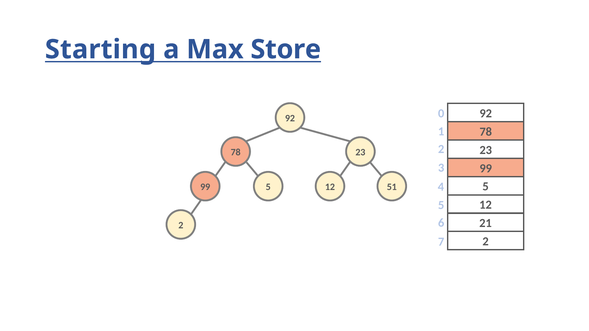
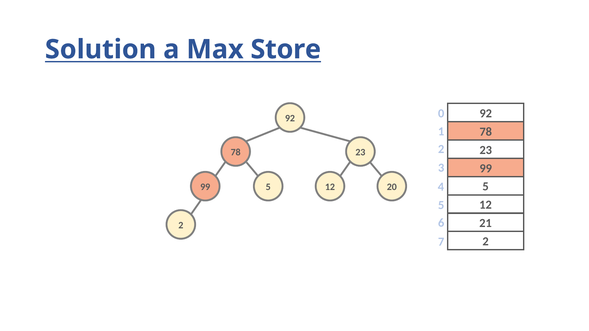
Starting: Starting -> Solution
51: 51 -> 20
